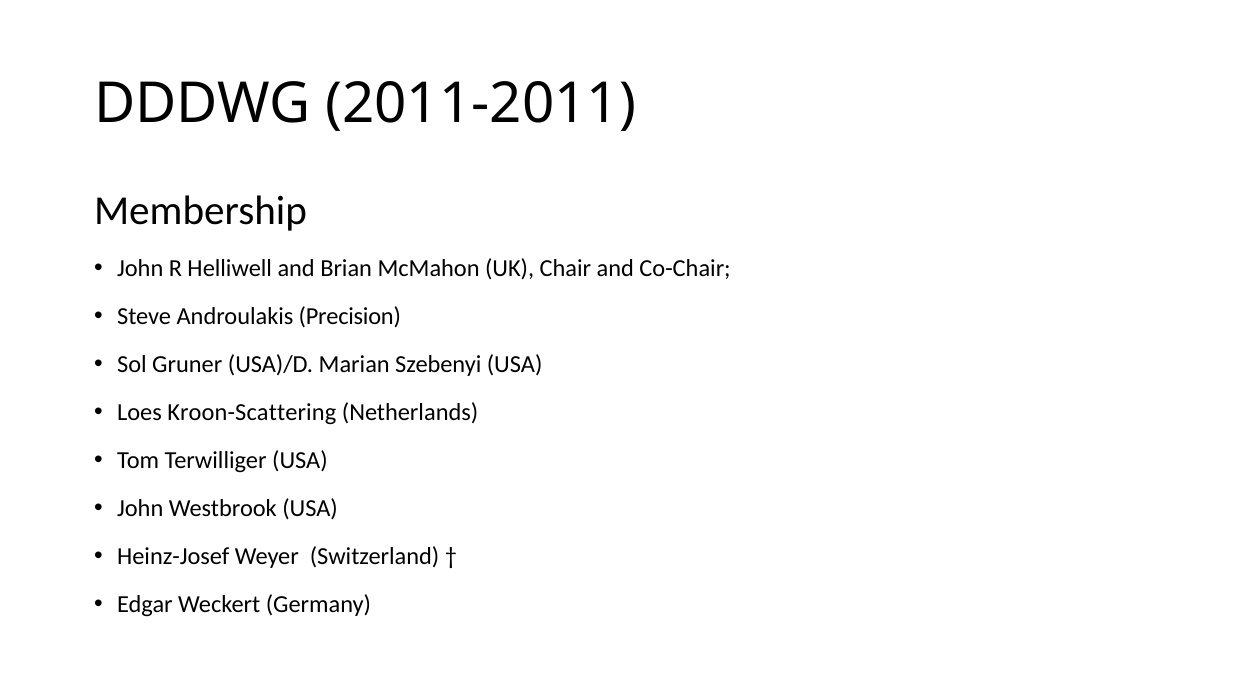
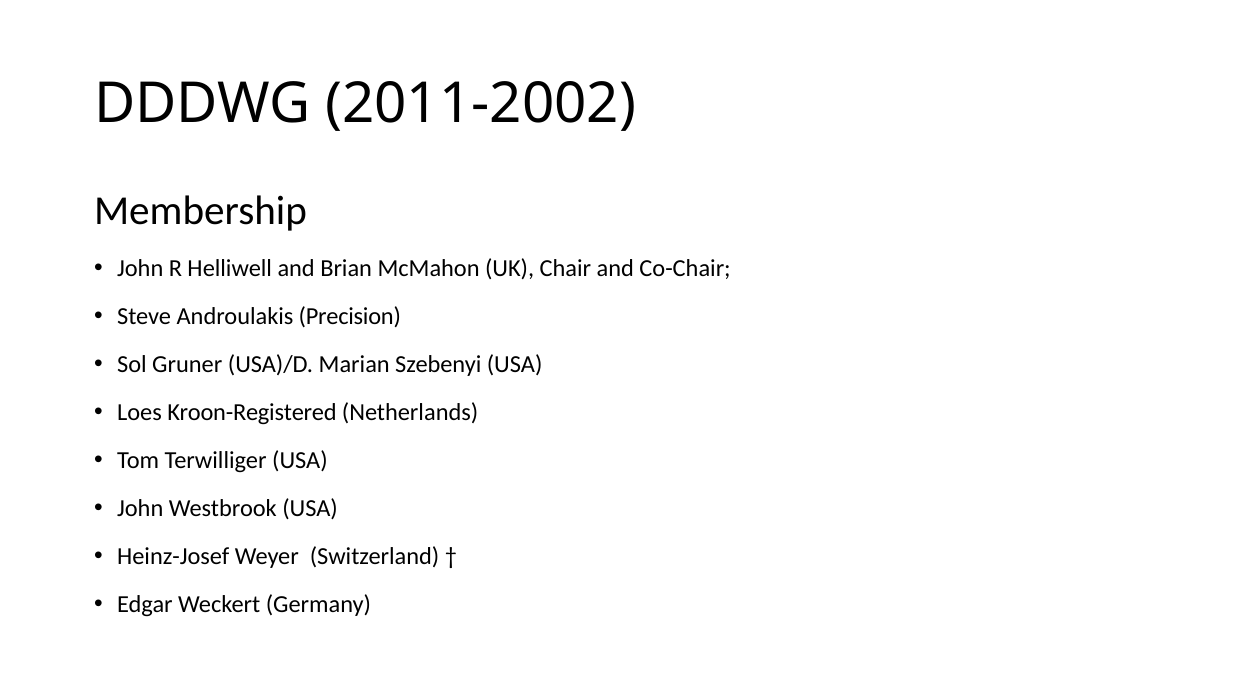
2011-2011: 2011-2011 -> 2011-2002
Kroon-Scattering: Kroon-Scattering -> Kroon-Registered
